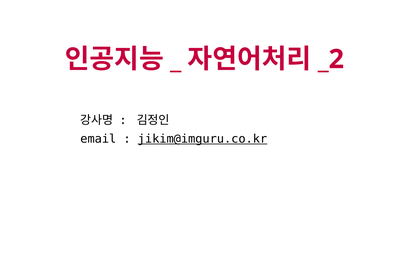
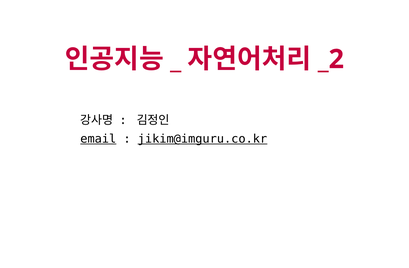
email underline: none -> present
